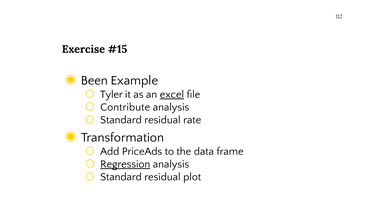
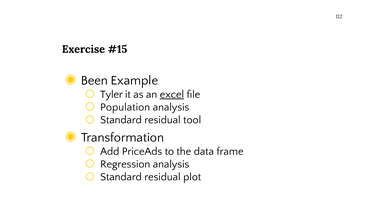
Contribute: Contribute -> Population
rate: rate -> tool
Regression underline: present -> none
